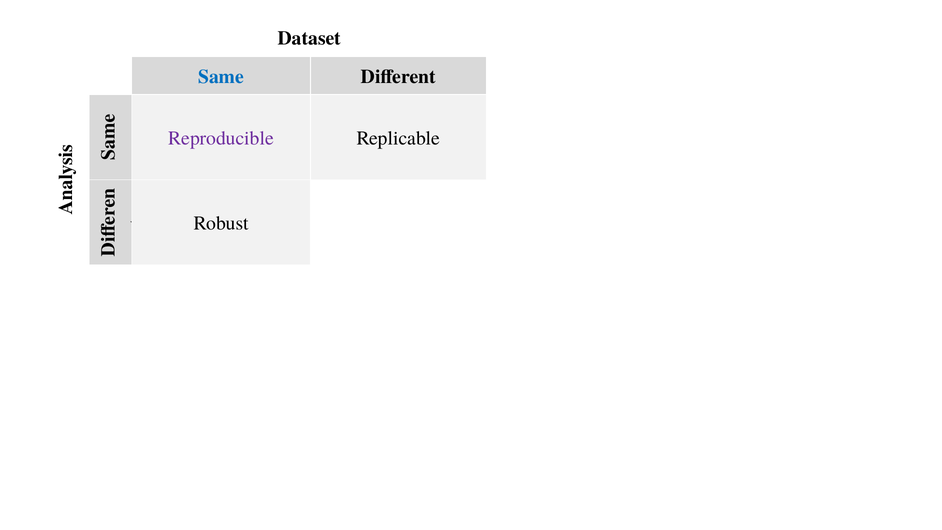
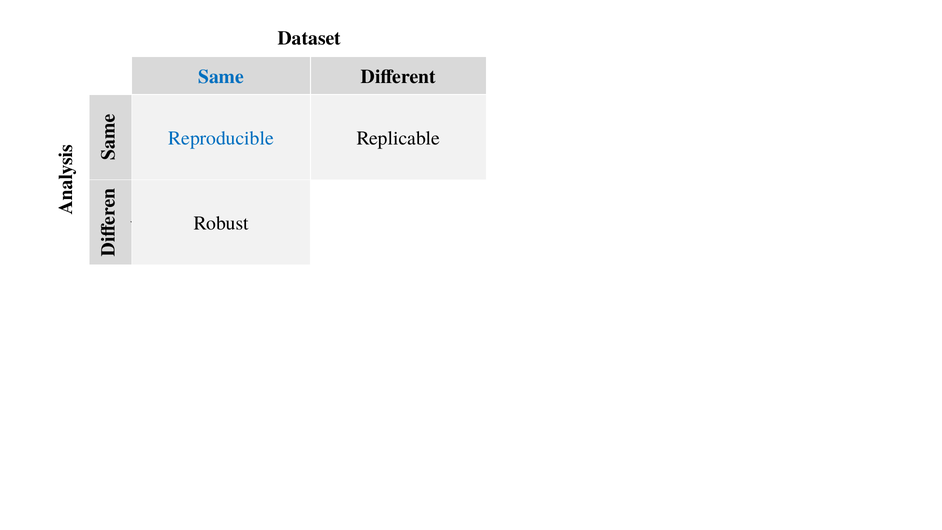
Reproducible colour: purple -> blue
